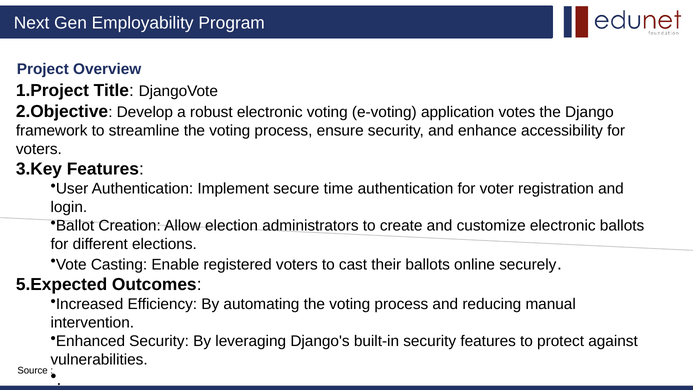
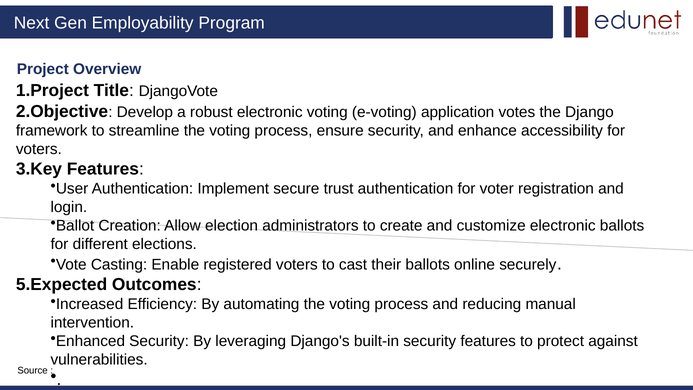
time: time -> trust
